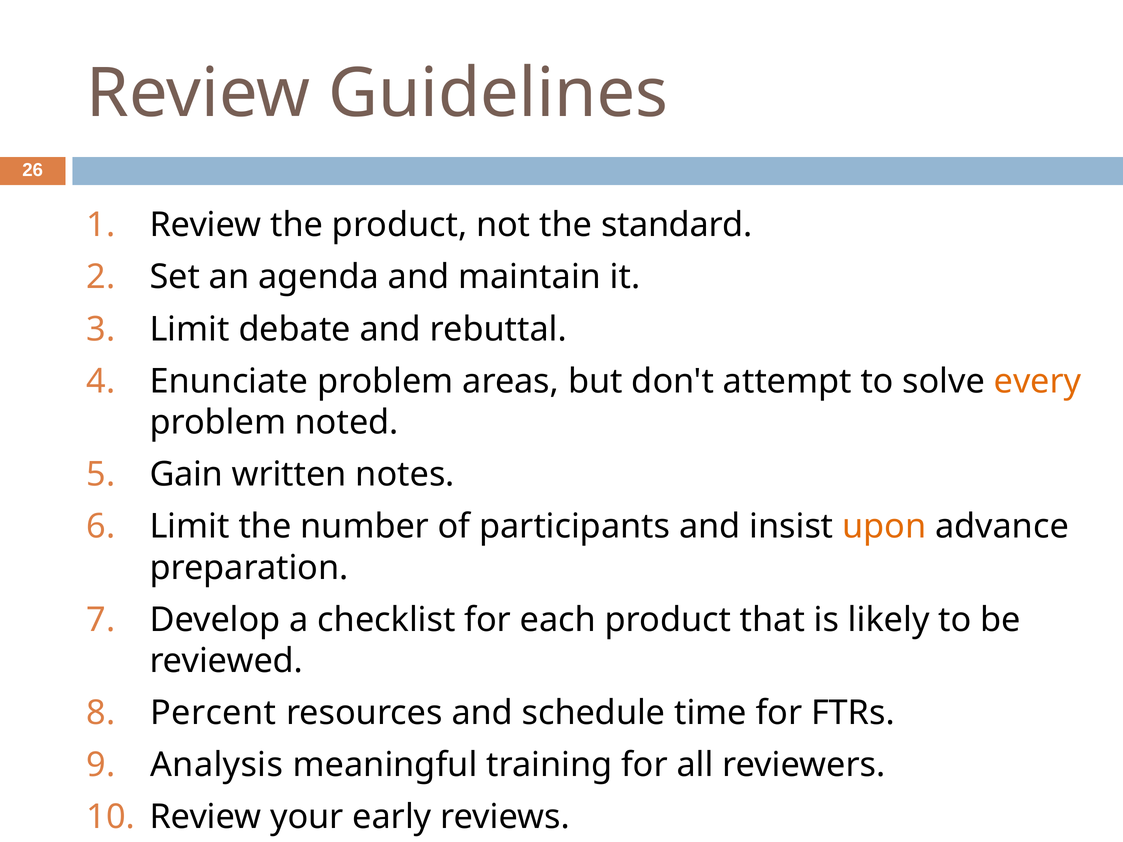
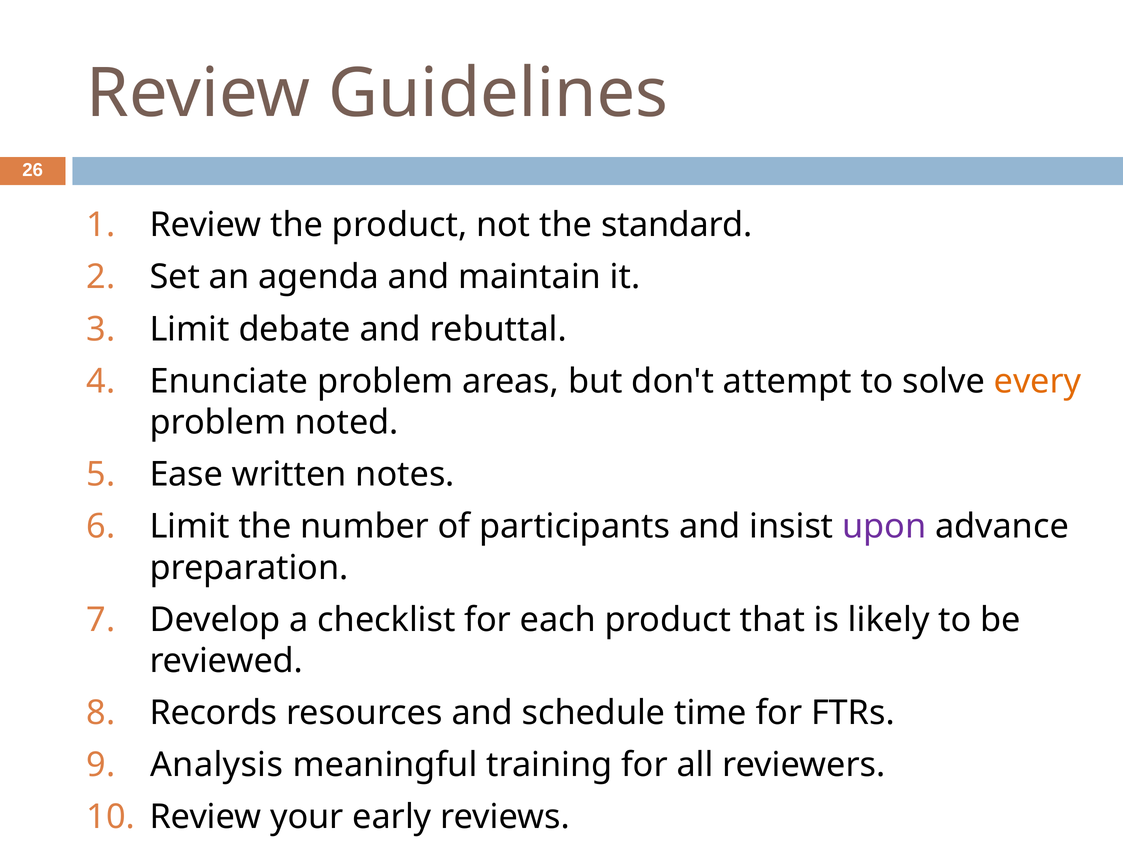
Gain: Gain -> Ease
upon colour: orange -> purple
Percent: Percent -> Records
